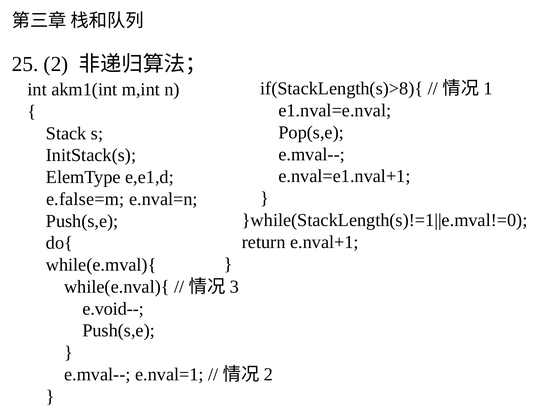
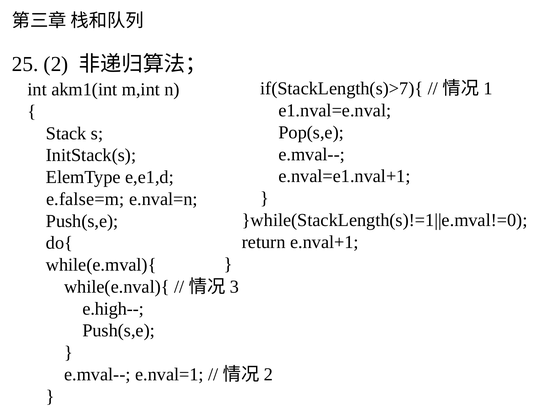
if(StackLength(s)>8){: if(StackLength(s)>8){ -> if(StackLength(s)>7){
e.void--: e.void-- -> e.high--
